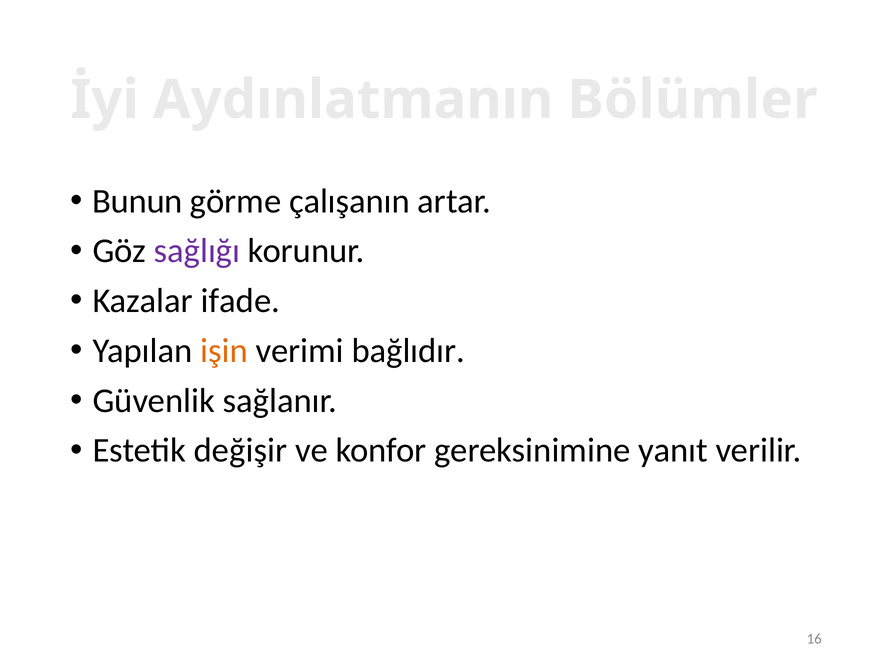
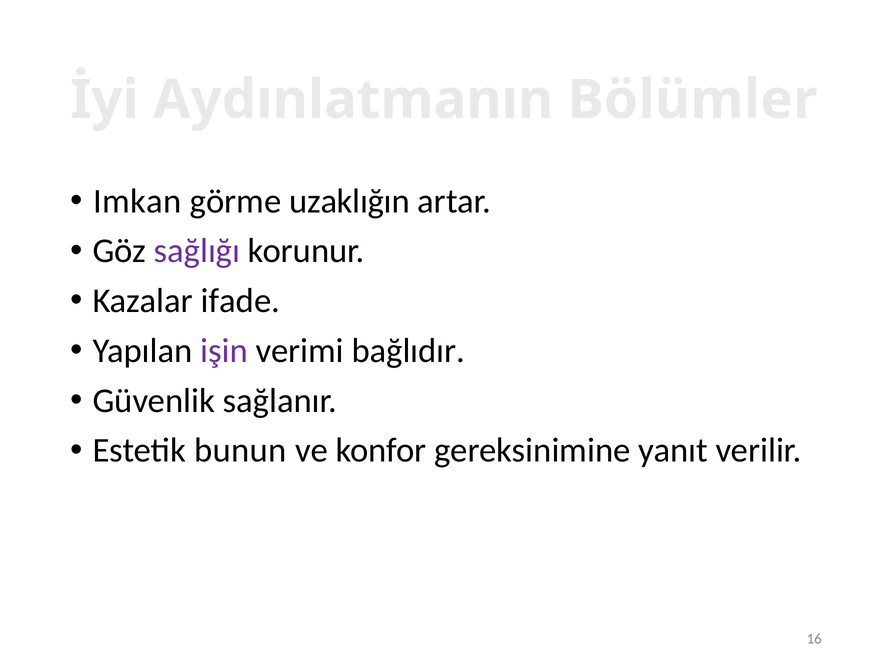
Bunun: Bunun -> Imkan
çalışanın: çalışanın -> uzaklığın
işin colour: orange -> purple
değişir: değişir -> bunun
